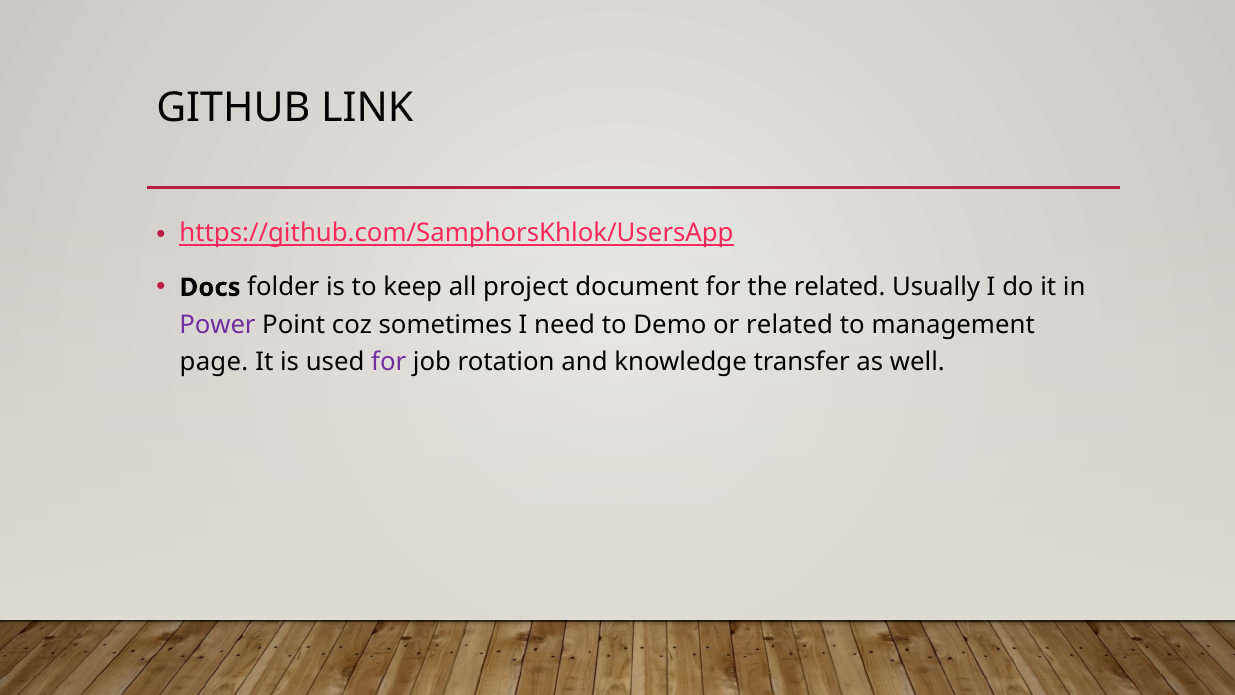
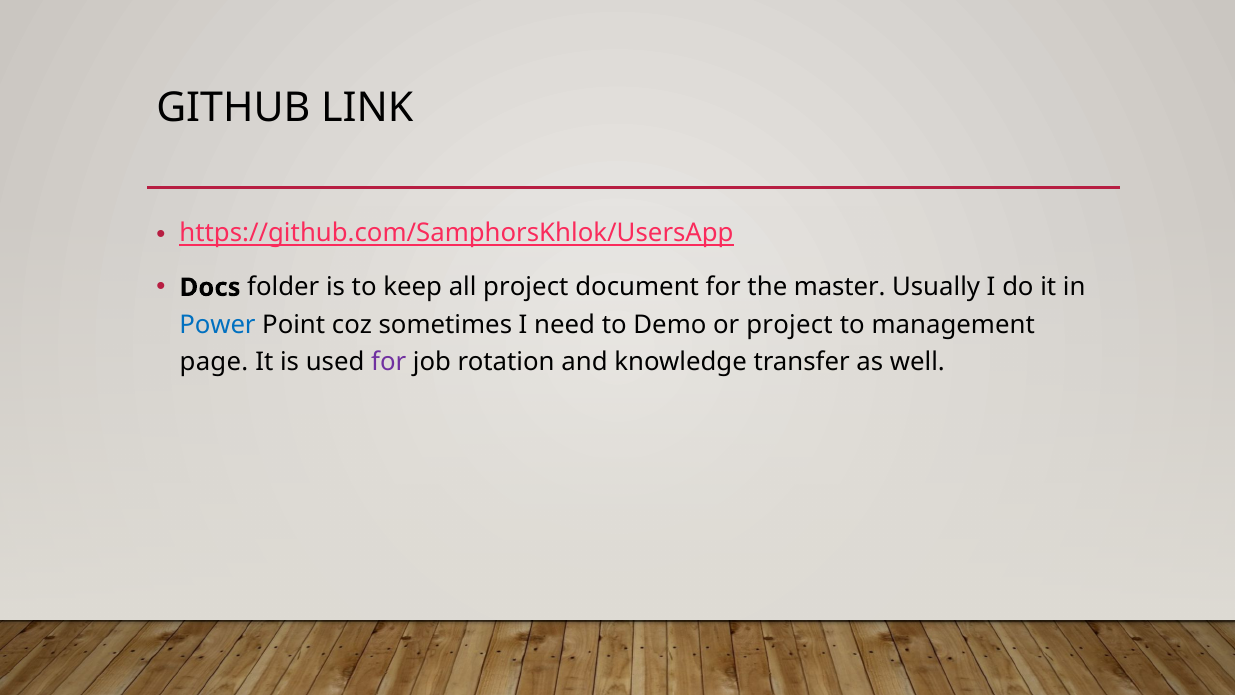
the related: related -> master
Power colour: purple -> blue
or related: related -> project
